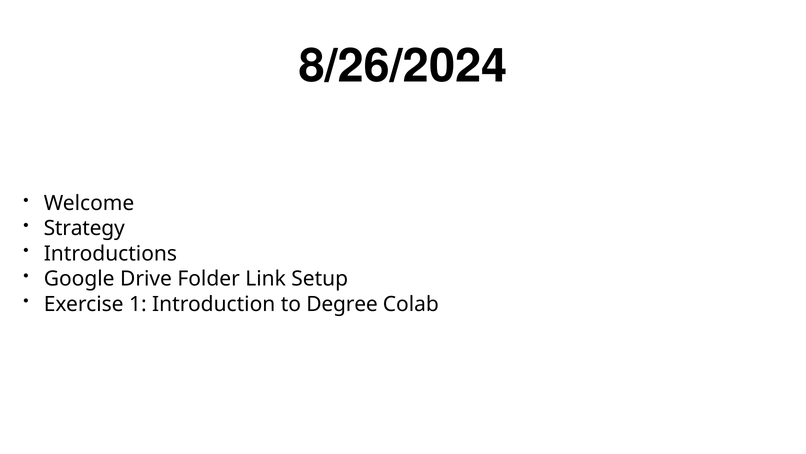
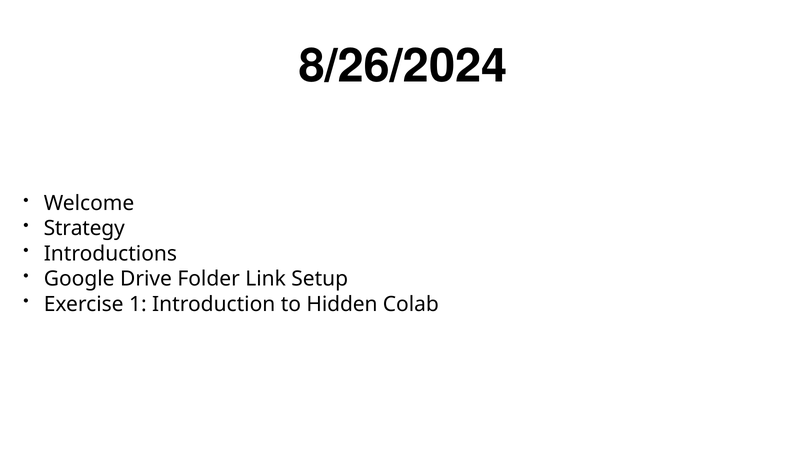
Degree: Degree -> Hidden
